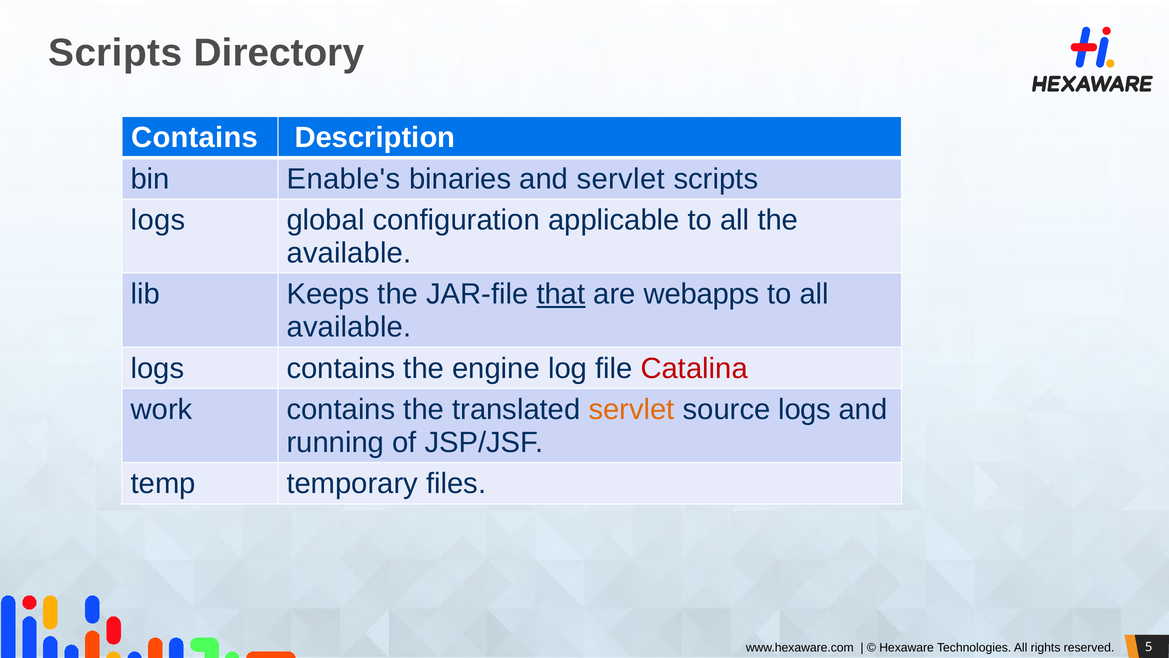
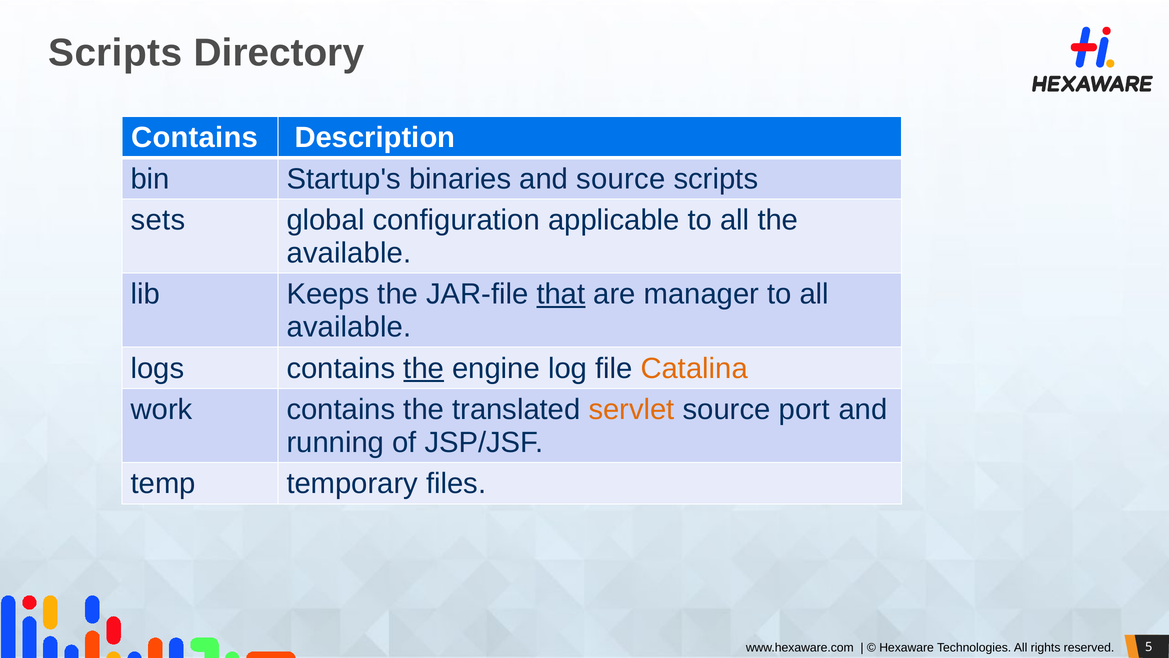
Enable's: Enable's -> Startup's
and servlet: servlet -> source
logs at (158, 220): logs -> sets
webapps: webapps -> manager
the at (424, 368) underline: none -> present
Catalina colour: red -> orange
source logs: logs -> port
